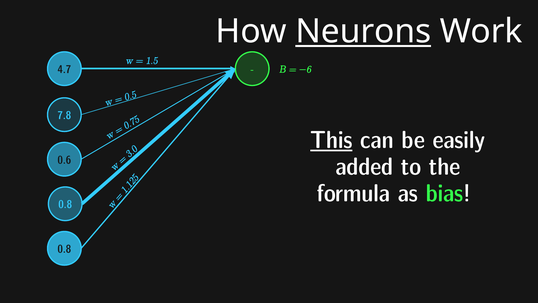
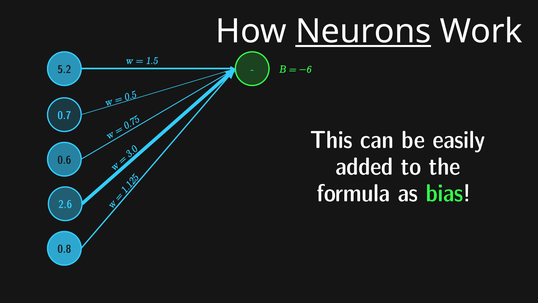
4.7: 4.7 -> 5.2
7.8: 7.8 -> 0.7
This underline: present -> none
0.8 at (65, 204): 0.8 -> 2.6
